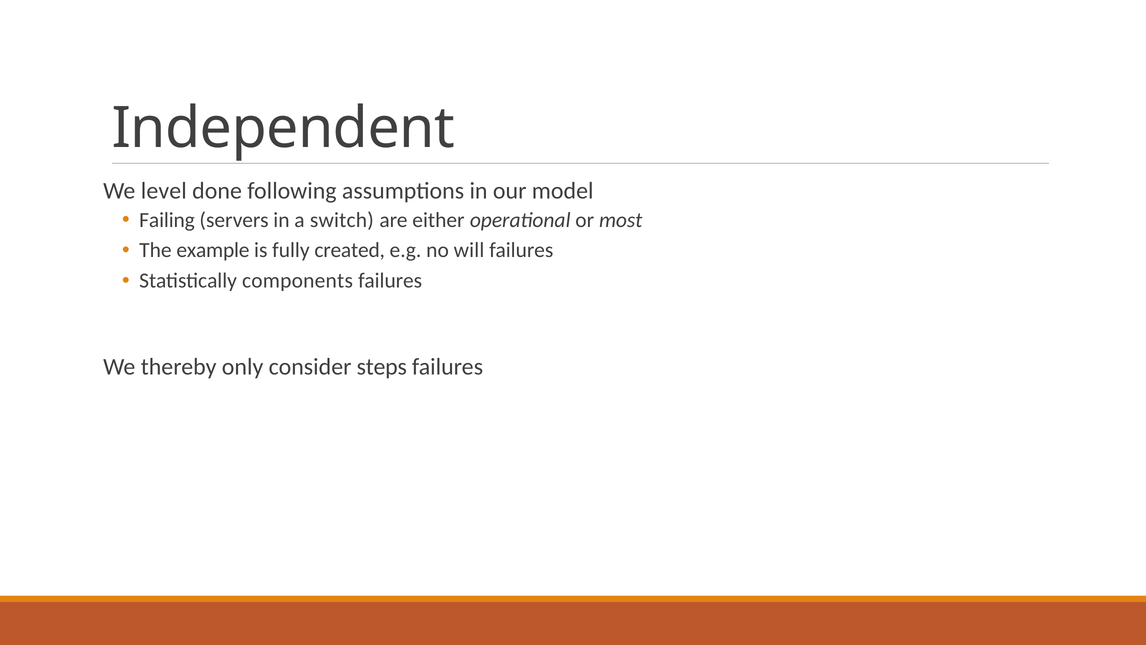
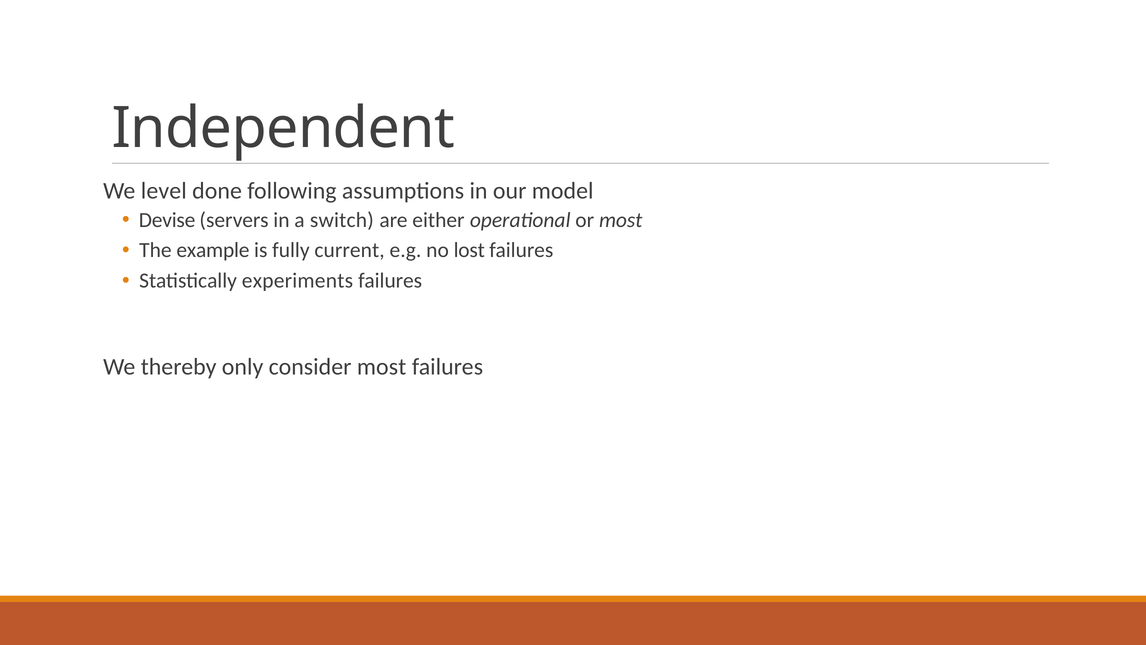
Failing: Failing -> Devise
created: created -> current
will: will -> lost
components: components -> experiments
consider steps: steps -> most
